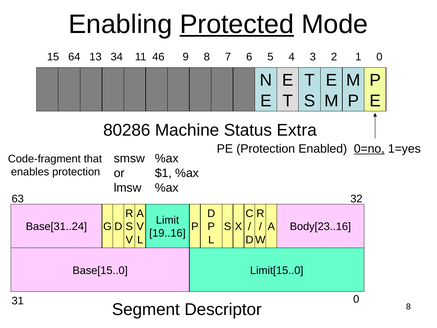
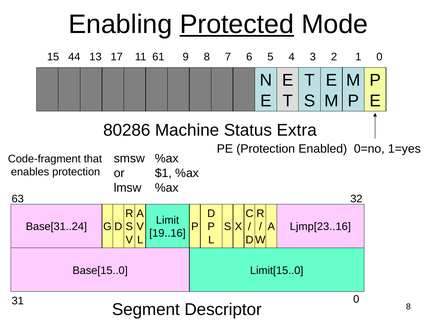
64: 64 -> 44
34: 34 -> 17
46: 46 -> 61
0=no underline: present -> none
Body[23..16: Body[23..16 -> Ljmp[23..16
